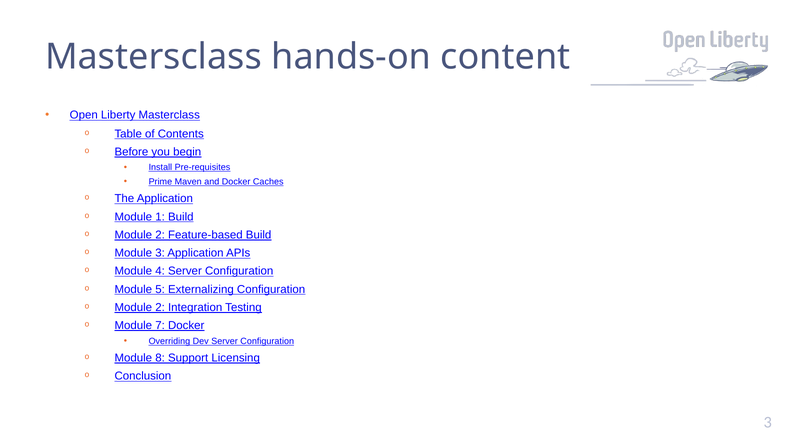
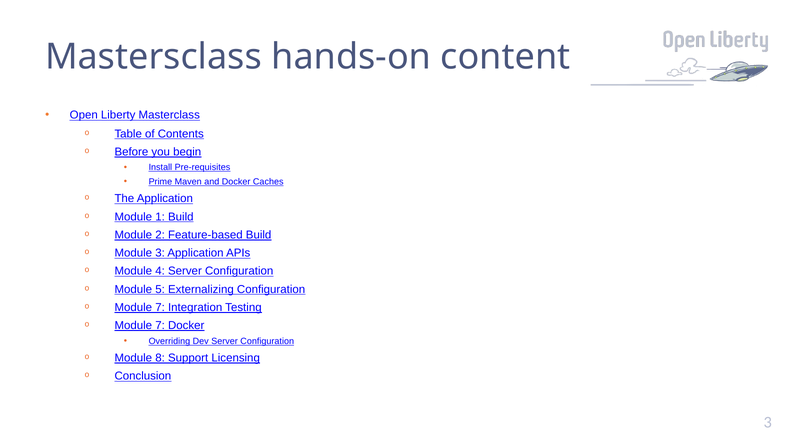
2 at (160, 307): 2 -> 7
